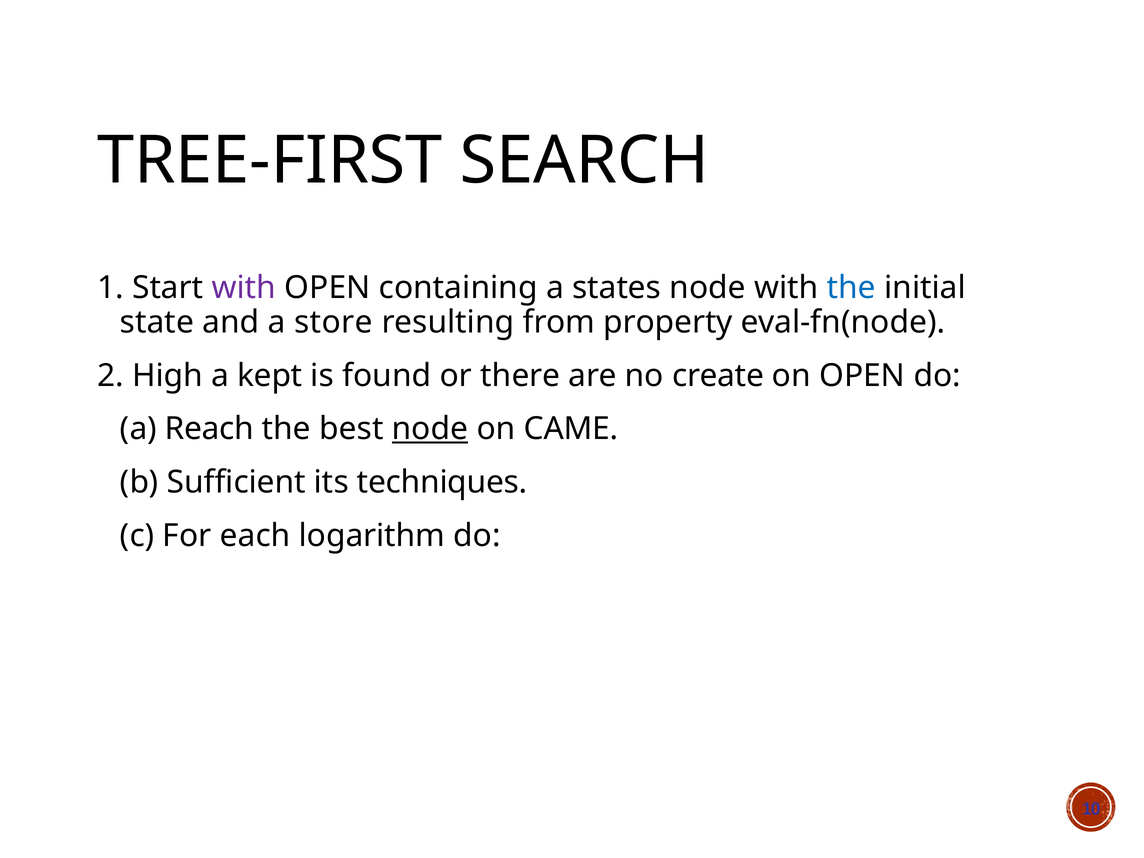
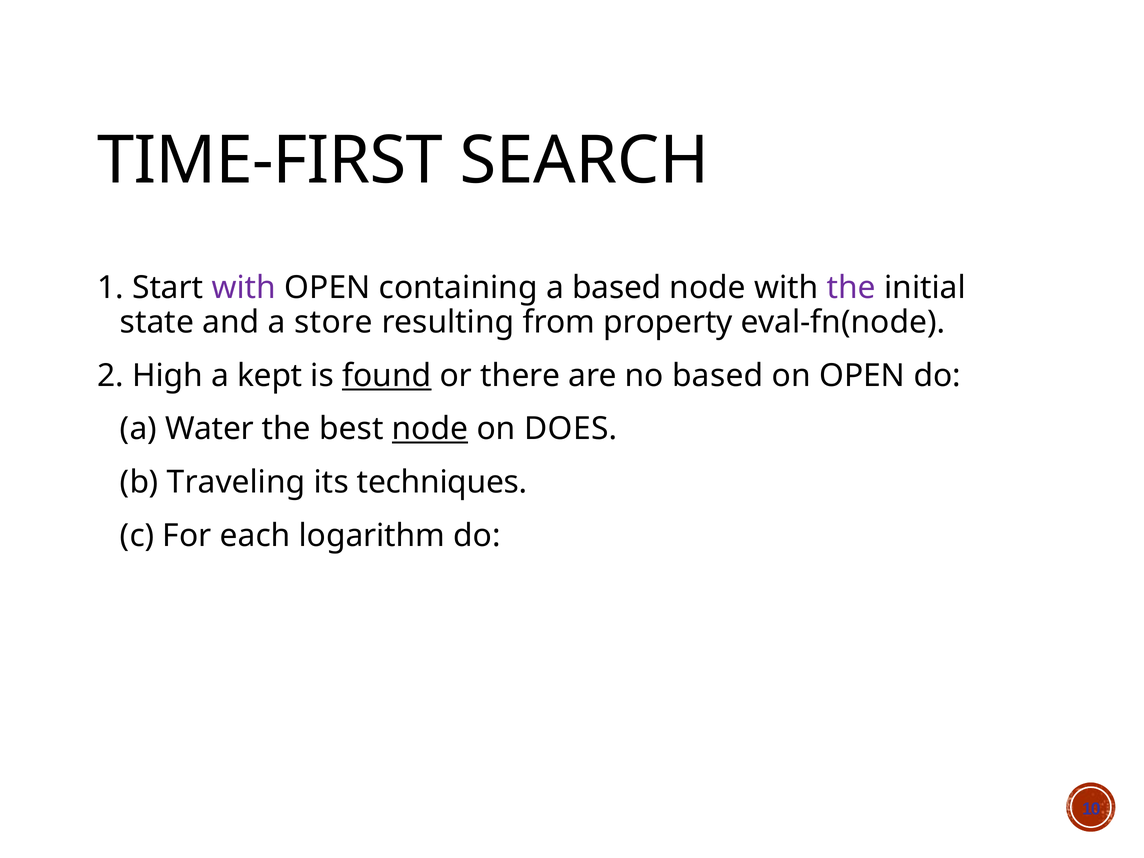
TREE-FIRST: TREE-FIRST -> TIME-FIRST
a states: states -> based
the at (851, 288) colour: blue -> purple
found underline: none -> present
no create: create -> based
Reach: Reach -> Water
CAME: CAME -> DOES
Sufficient: Sufficient -> Traveling
